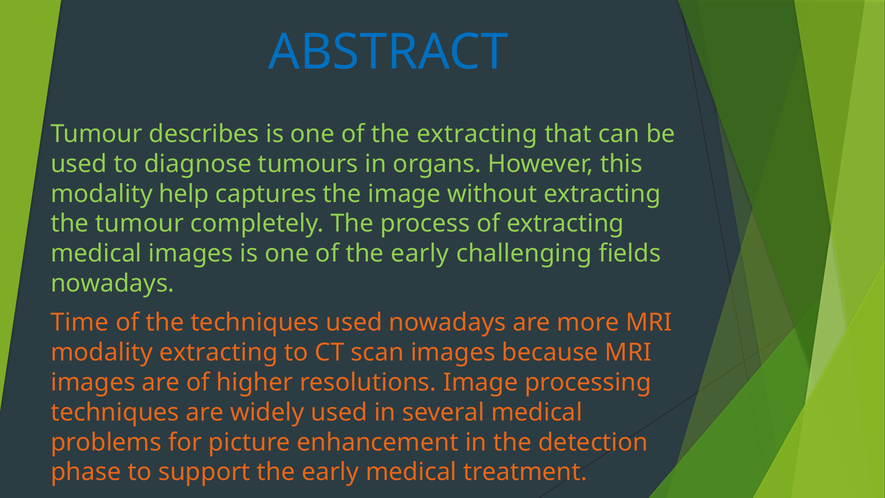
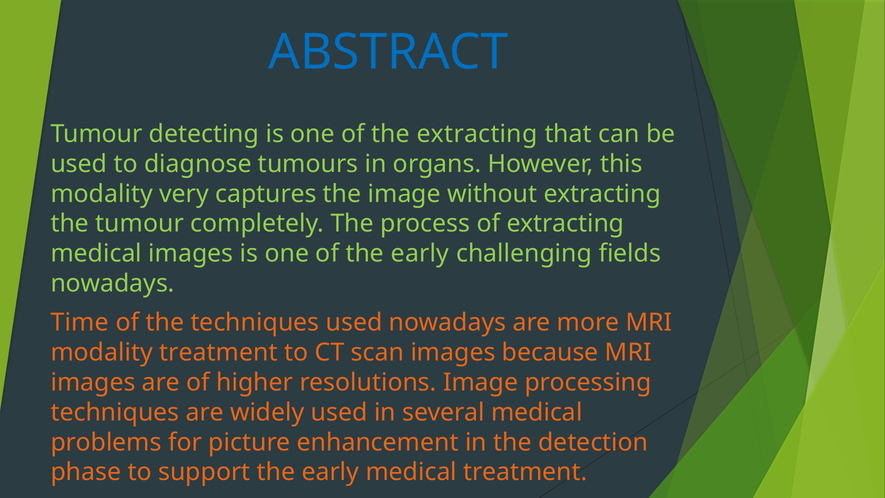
describes: describes -> detecting
help: help -> very
modality extracting: extracting -> treatment
